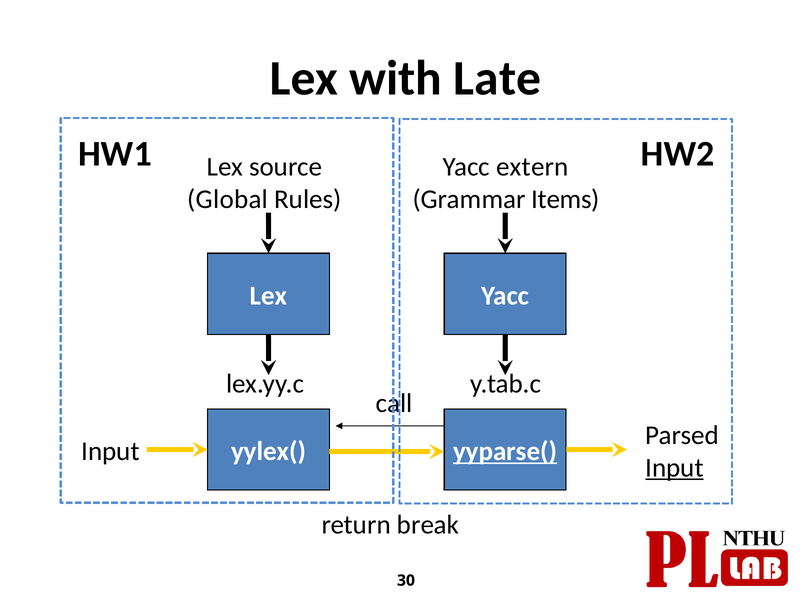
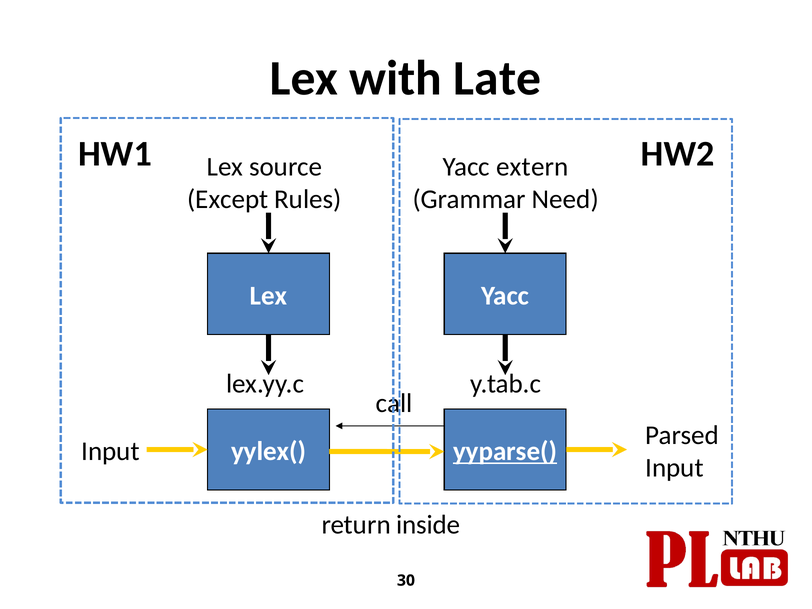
Global: Global -> Except
Items: Items -> Need
Input at (674, 468) underline: present -> none
break: break -> inside
